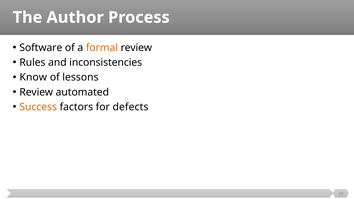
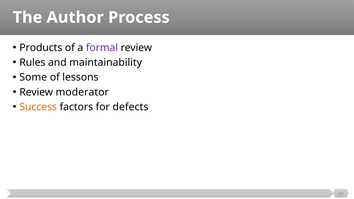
Software: Software -> Products
formal colour: orange -> purple
inconsistencies: inconsistencies -> maintainability
Know: Know -> Some
automated: automated -> moderator
